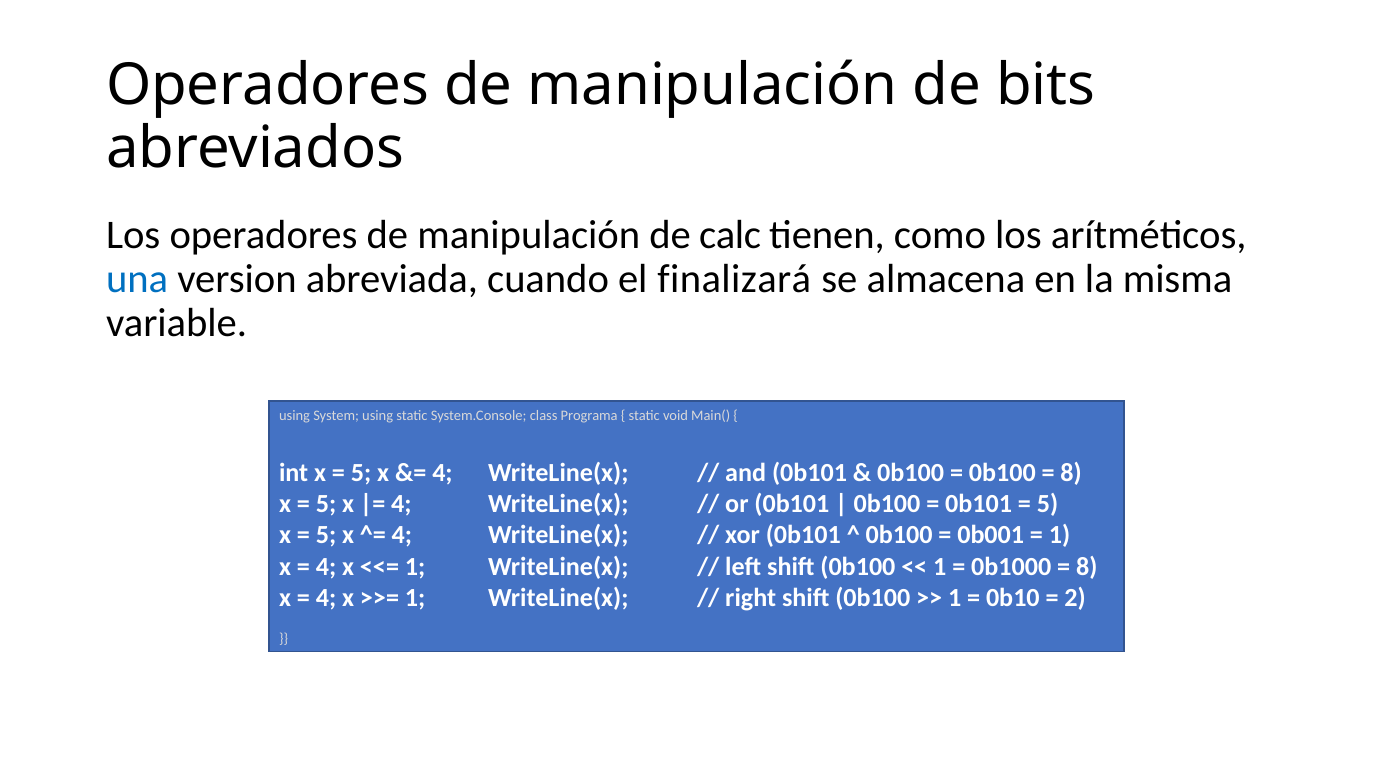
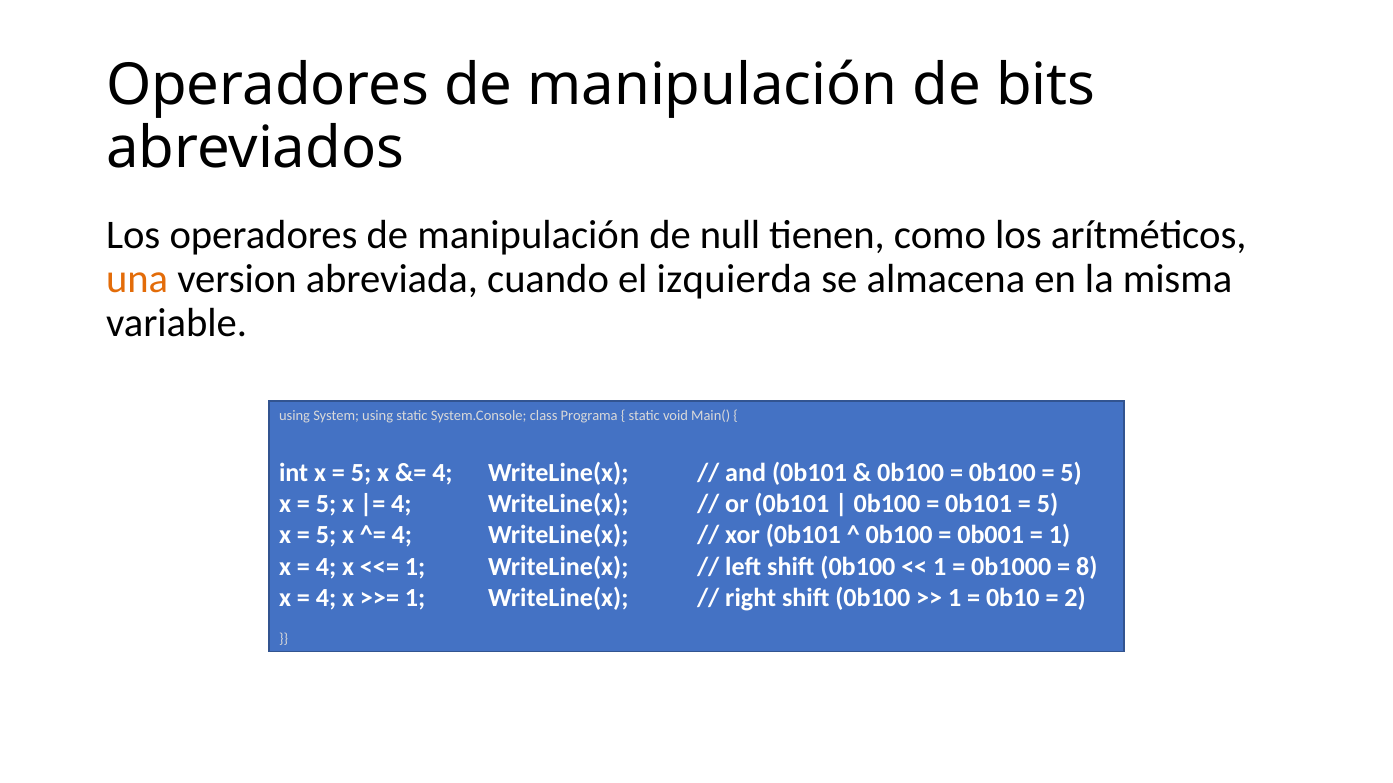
calc: calc -> null
una colour: blue -> orange
finalizará: finalizará -> izquierda
8 at (1071, 473): 8 -> 5
